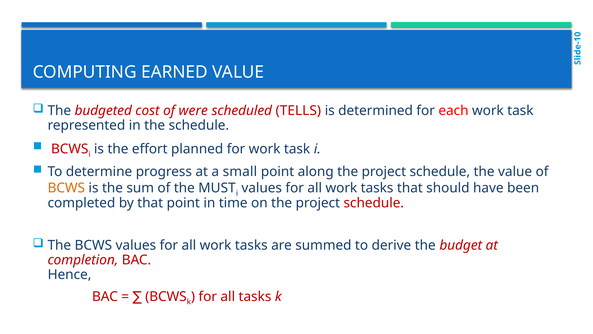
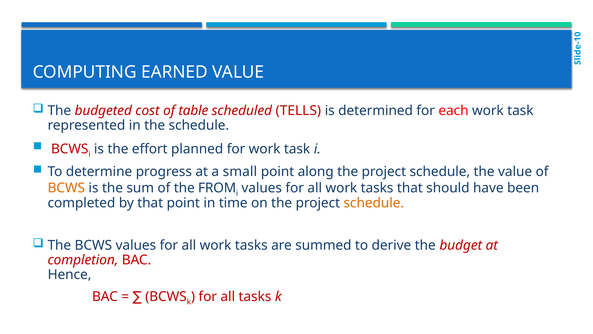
were: were -> table
MUST: MUST -> FROM
schedule at (374, 203) colour: red -> orange
